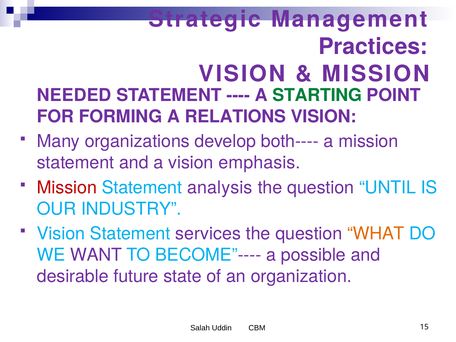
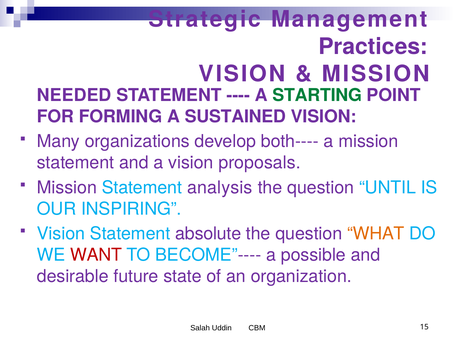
RELATIONS: RELATIONS -> SUSTAINED
emphasis: emphasis -> proposals
Mission at (67, 188) colour: red -> purple
INDUSTRY: INDUSTRY -> INSPIRING
services: services -> absolute
WANT colour: purple -> red
